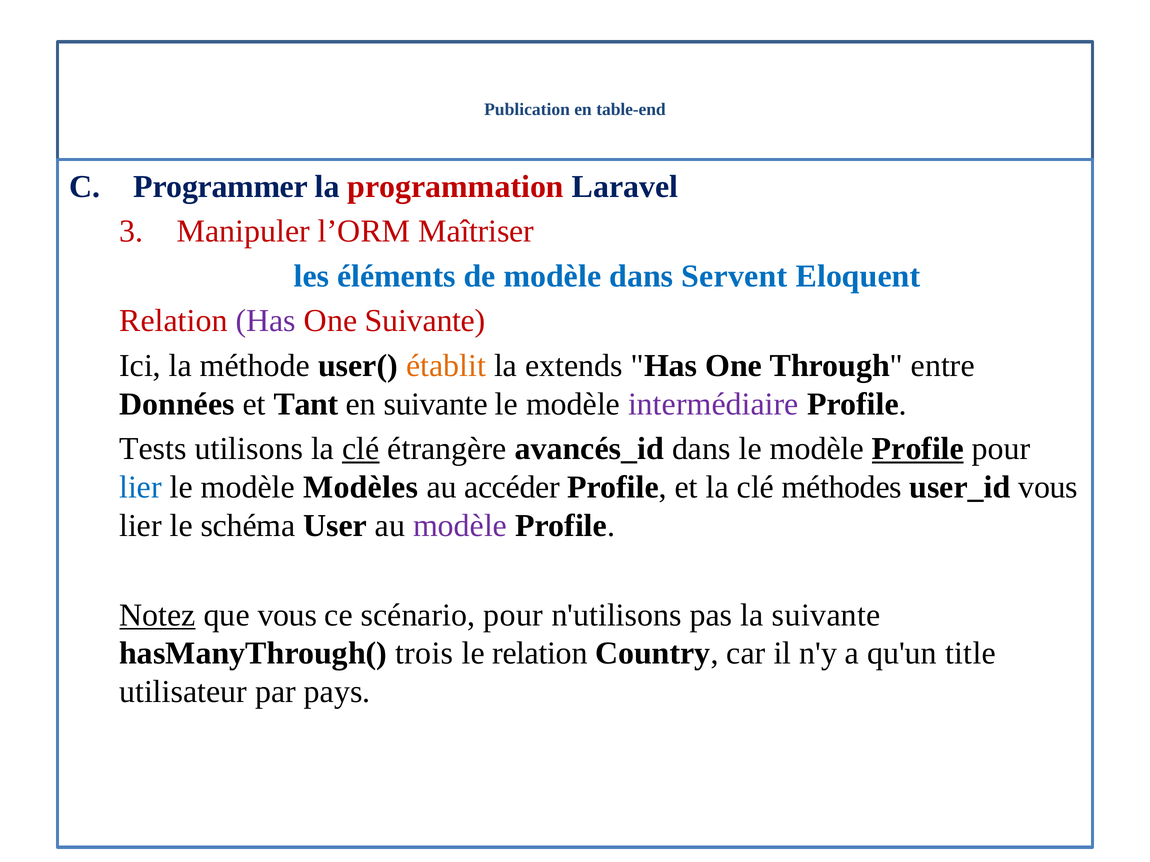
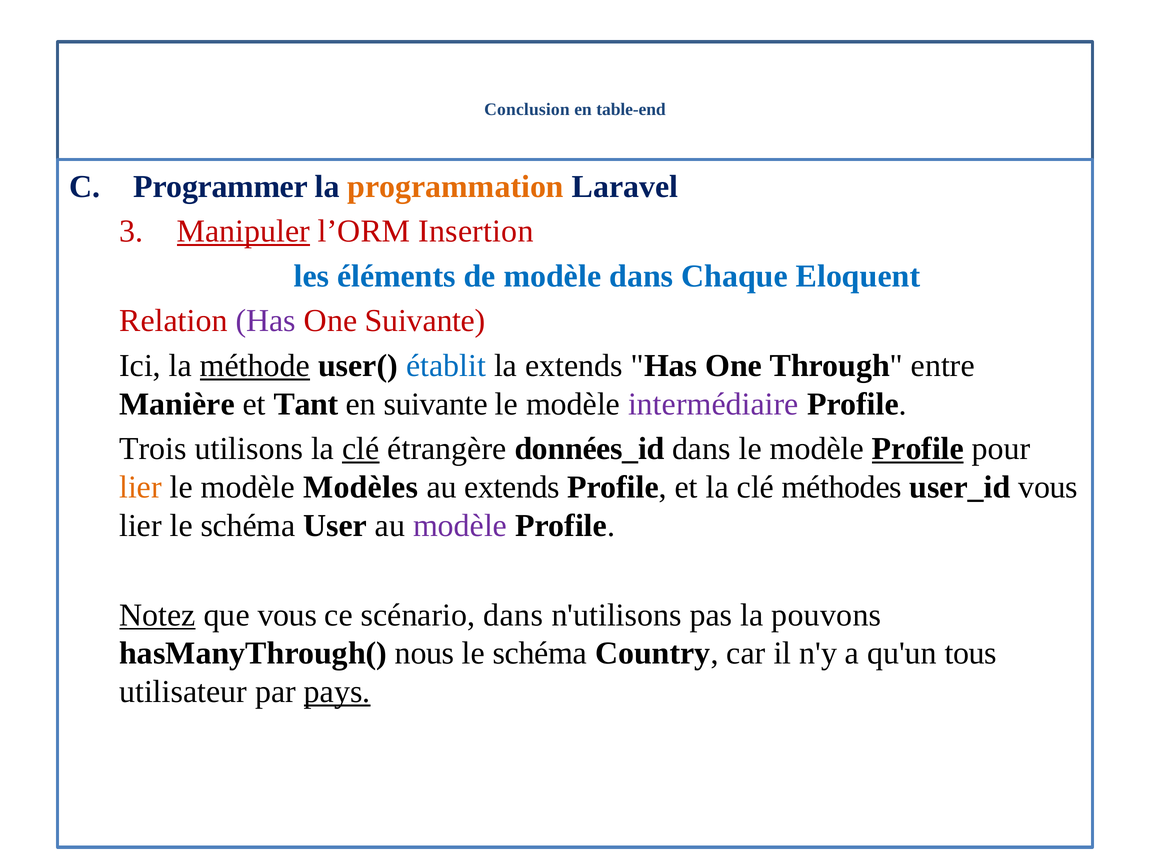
Publication: Publication -> Conclusion
programmation colour: red -> orange
Manipuler underline: none -> present
Maîtriser: Maîtriser -> Insertion
Servent: Servent -> Chaque
méthode underline: none -> present
établit colour: orange -> blue
Données: Données -> Manière
Tests: Tests -> Trois
avancés_id: avancés_id -> données_id
lier at (141, 487) colour: blue -> orange
au accéder: accéder -> extends
scénario pour: pour -> dans
la suivante: suivante -> pouvons
trois: trois -> nous
relation at (540, 654): relation -> schéma
title: title -> tous
pays underline: none -> present
